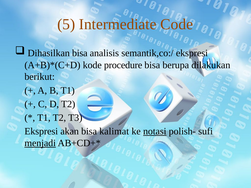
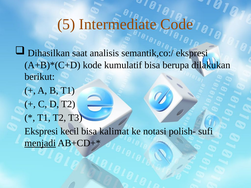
Dihasilkan bisa: bisa -> saat
procedure: procedure -> kumulatif
akan: akan -> kecil
notasi underline: present -> none
